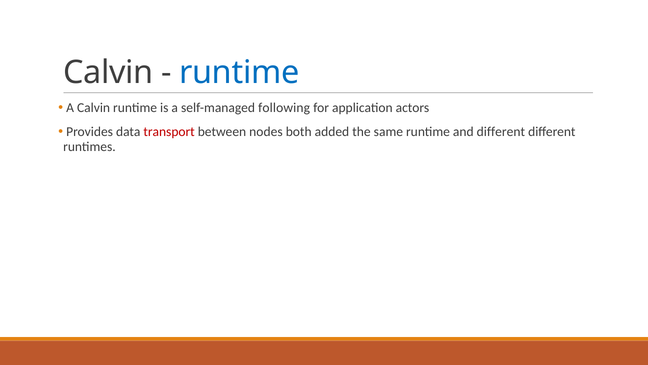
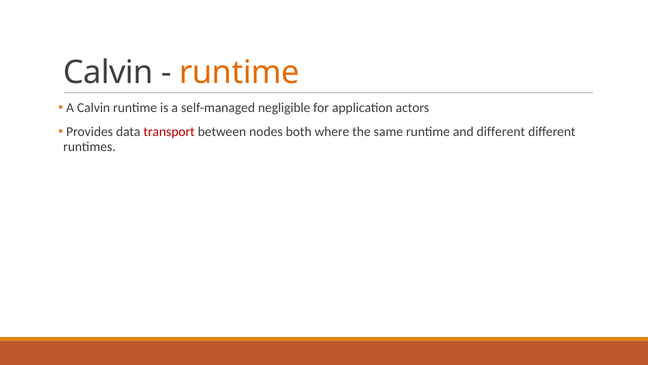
runtime at (239, 73) colour: blue -> orange
following: following -> negligible
added: added -> where
